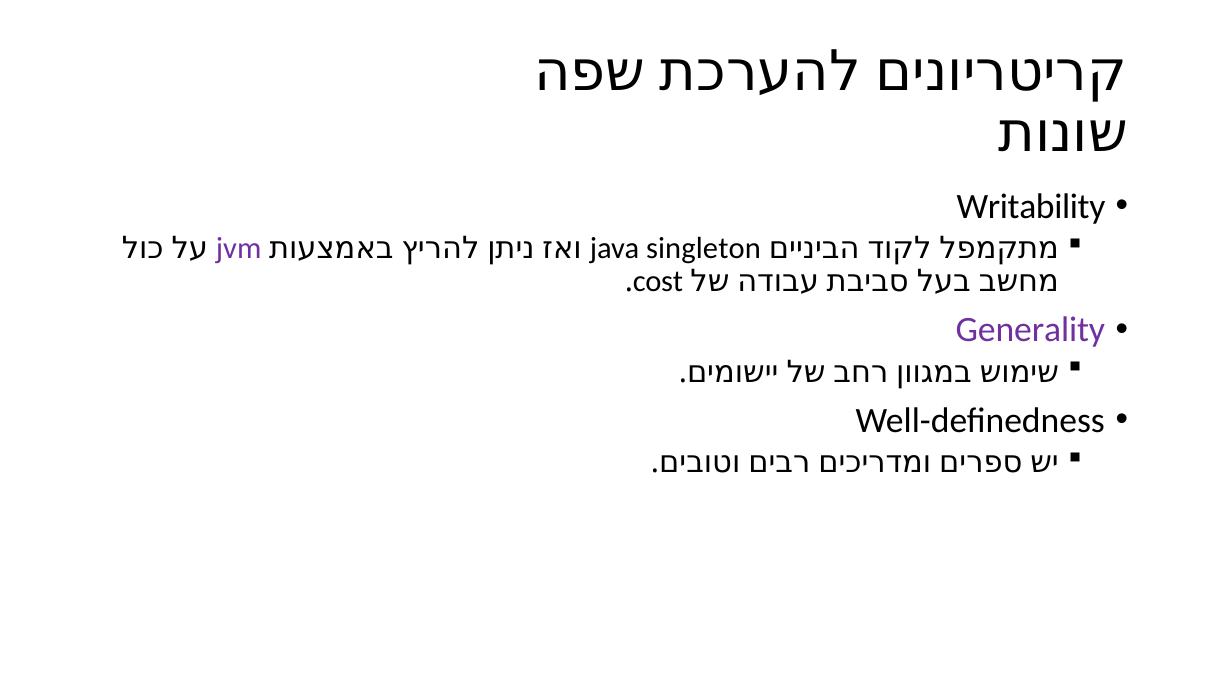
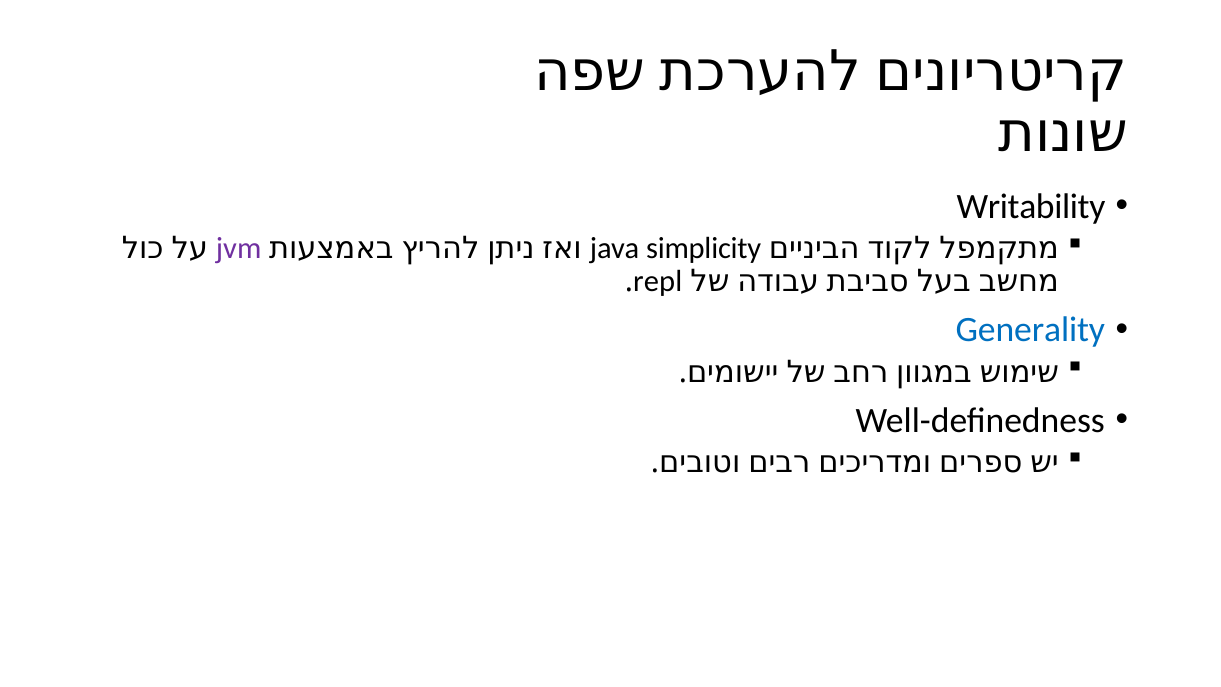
singleton: singleton -> simplicity
cost: cost -> repl
Generality colour: purple -> blue
